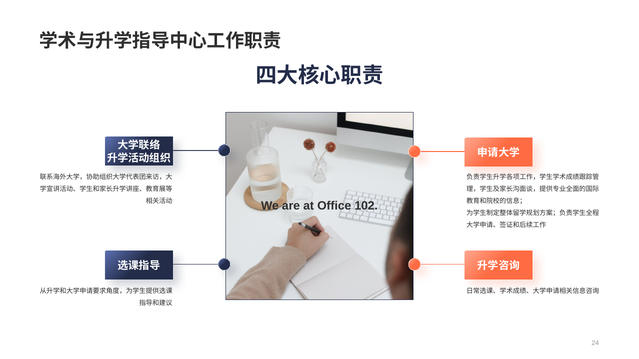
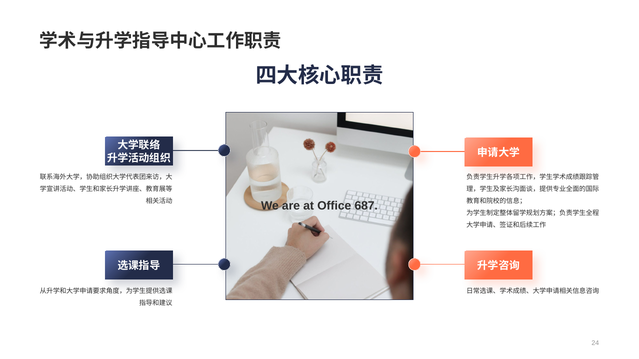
102: 102 -> 687
